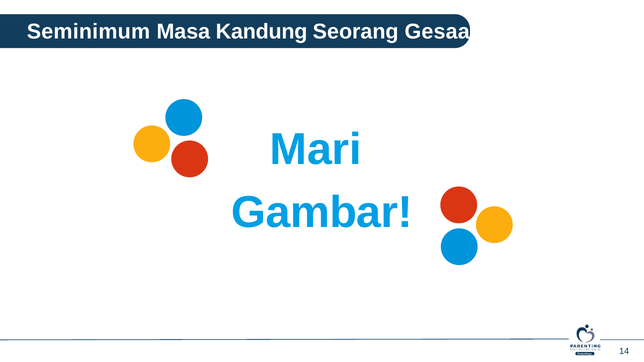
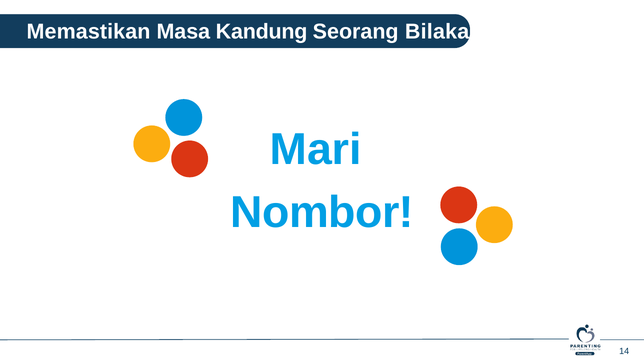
Seminimum: Seminimum -> Memastikan
Gesaan: Gesaan -> Bilakah
Gambar: Gambar -> Nombor
